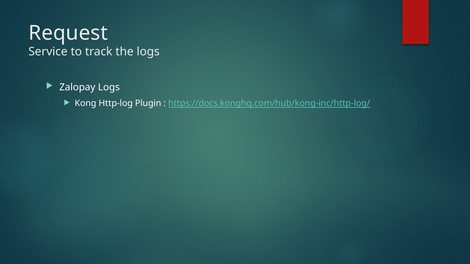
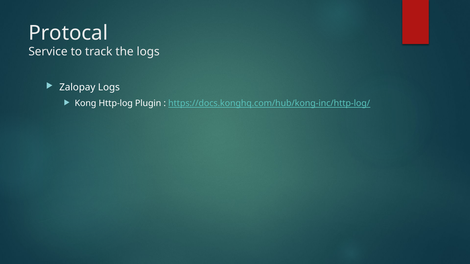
Request: Request -> Protocal
